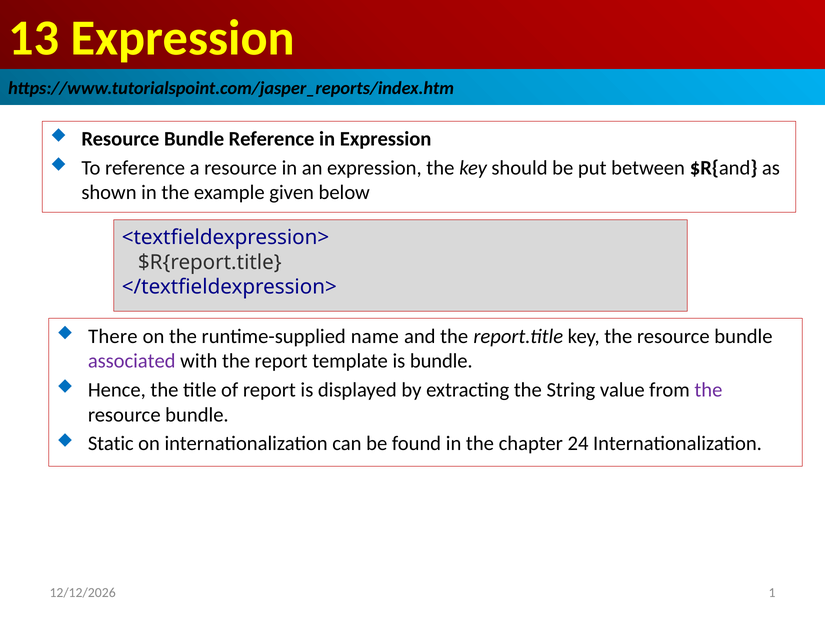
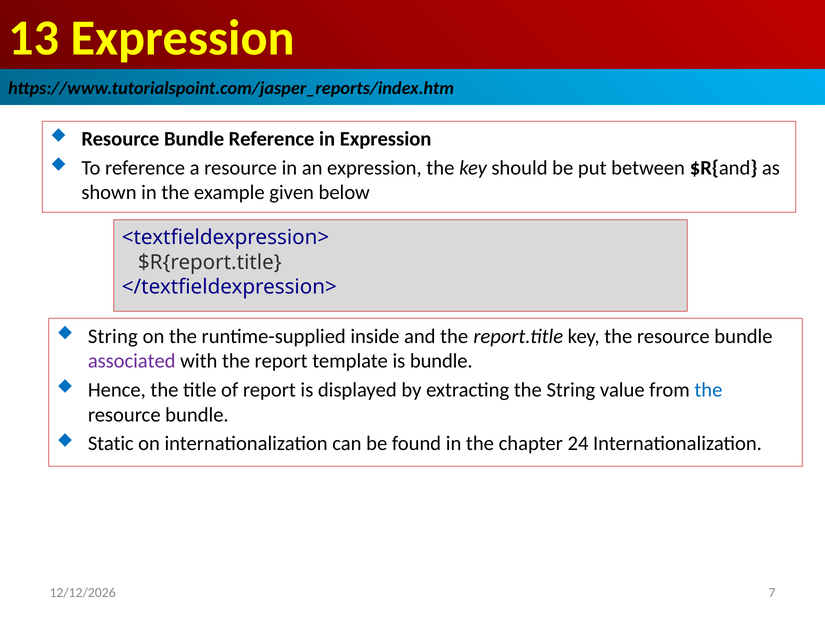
There at (113, 336): There -> String
name: name -> inside
the at (708, 390) colour: purple -> blue
1: 1 -> 7
